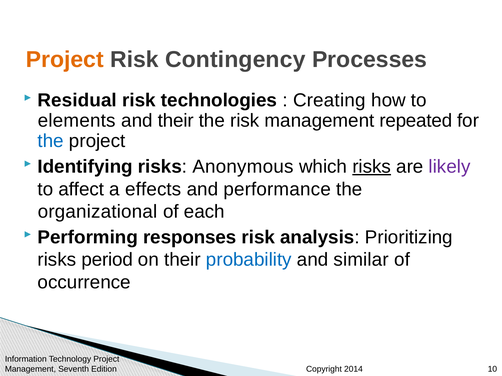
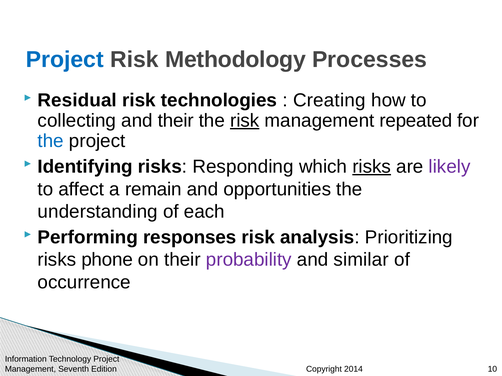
Project at (65, 60) colour: orange -> blue
Contingency: Contingency -> Methodology
elements: elements -> collecting
risk at (245, 121) underline: none -> present
Anonymous: Anonymous -> Responding
effects: effects -> remain
performance: performance -> opportunities
organizational: organizational -> understanding
period: period -> phone
probability colour: blue -> purple
